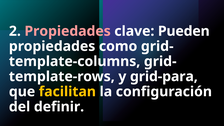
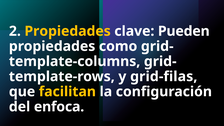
Propiedades at (68, 31) colour: pink -> yellow
grid-para: grid-para -> grid-filas
definir: definir -> enfoca
